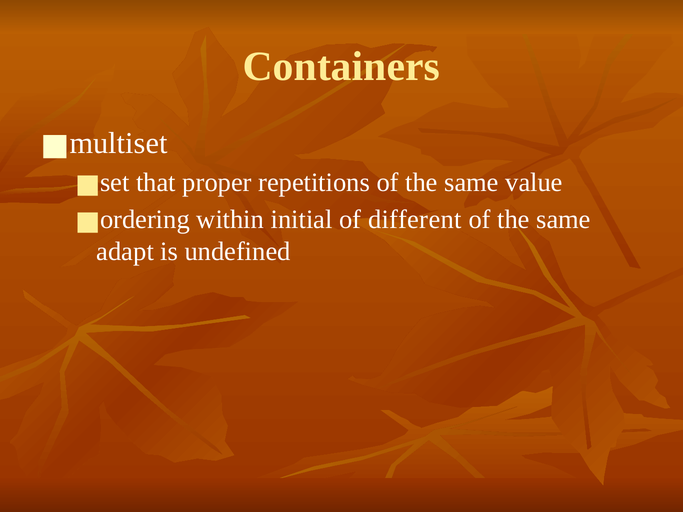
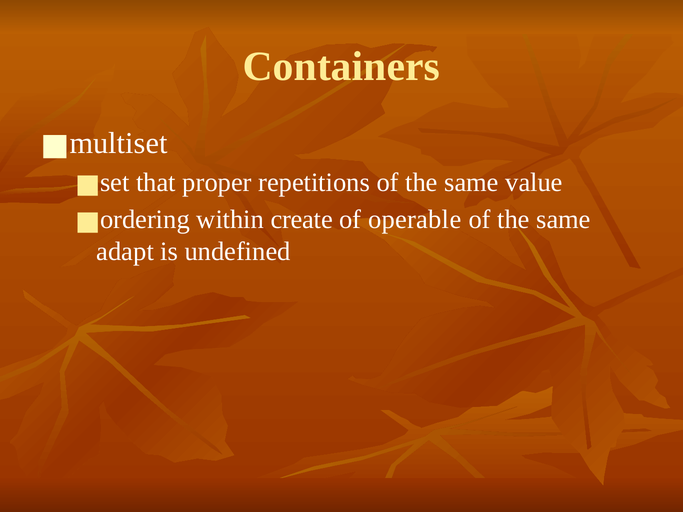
initial: initial -> create
different: different -> operable
